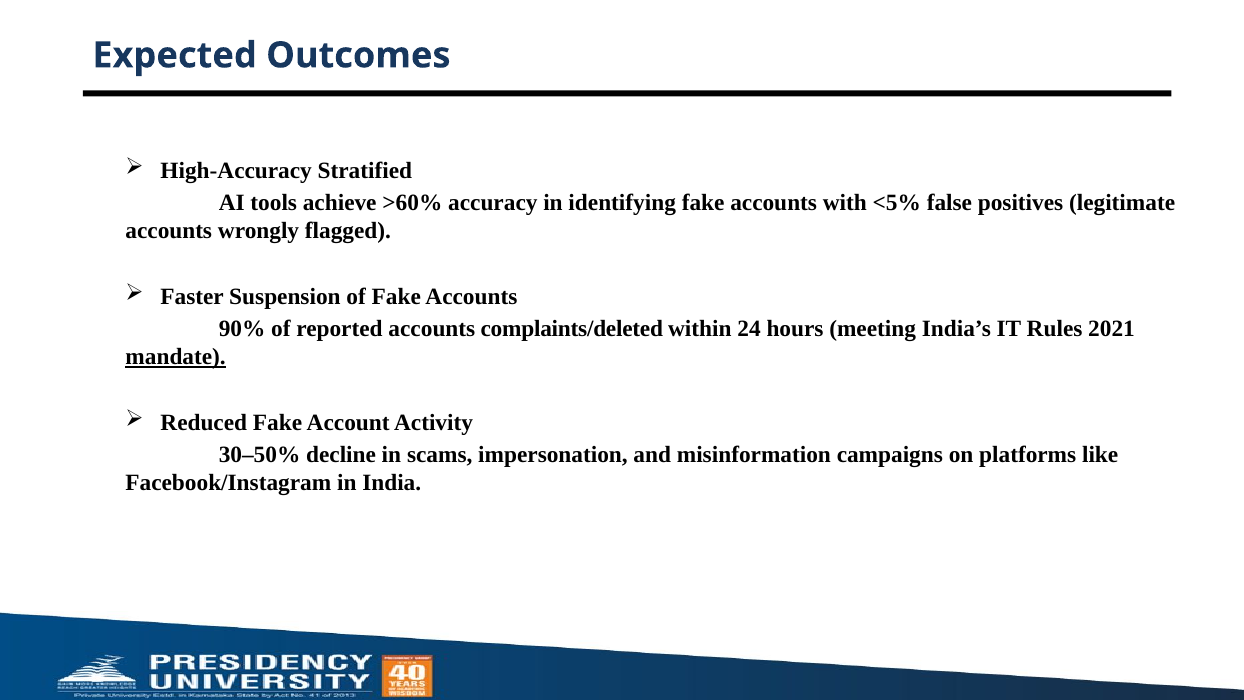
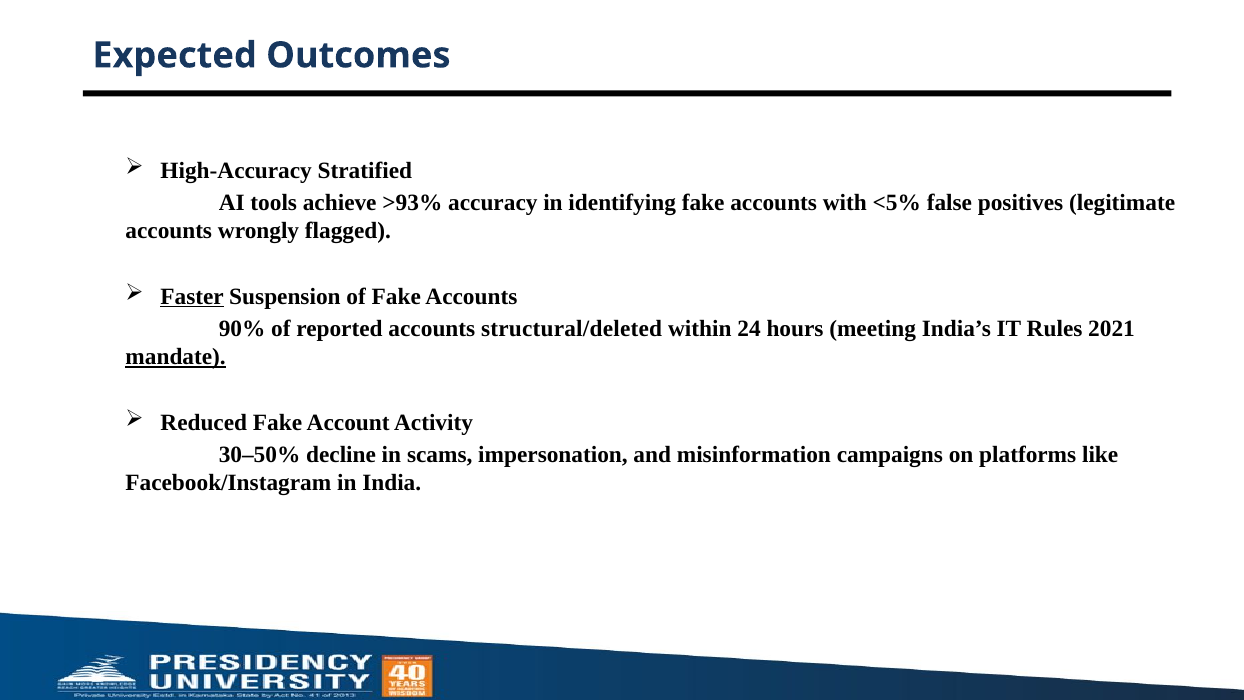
>60%: >60% -> >93%
Faster underline: none -> present
complaints/deleted: complaints/deleted -> structural/deleted
